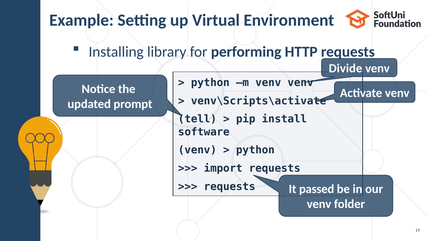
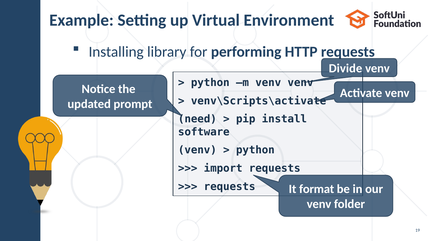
tell: tell -> need
passed: passed -> format
